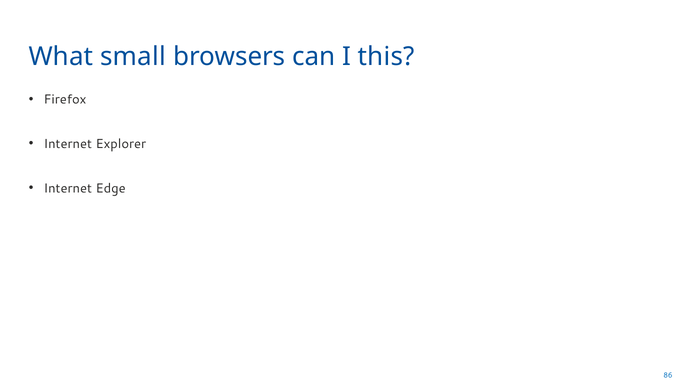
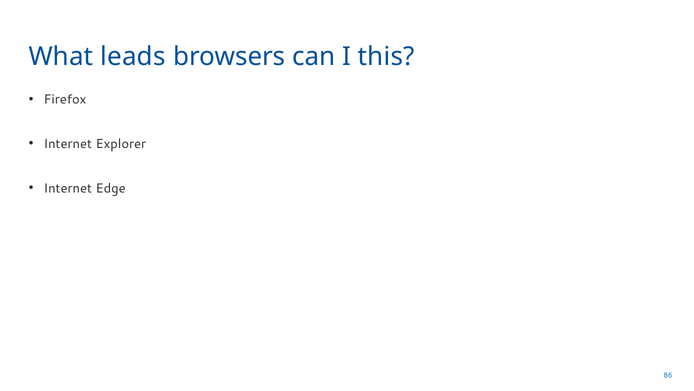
small: small -> leads
